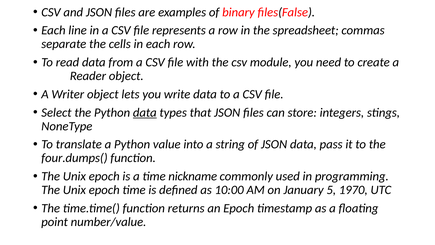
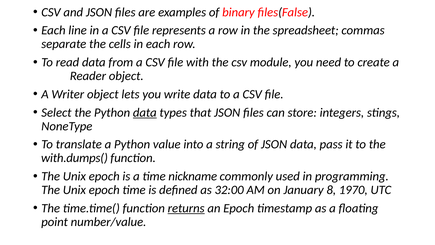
four.dumps(: four.dumps( -> with.dumps(
10:00: 10:00 -> 32:00
5: 5 -> 8
returns underline: none -> present
